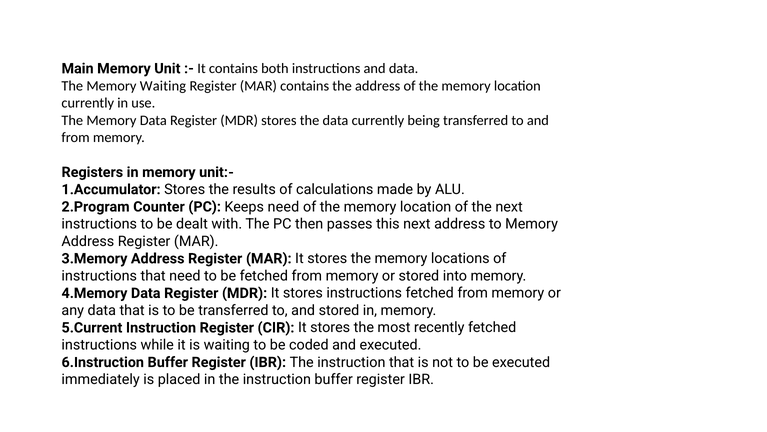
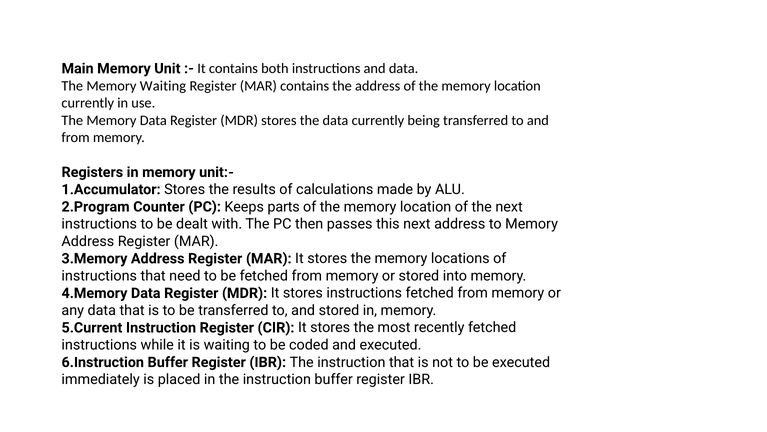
Keeps need: need -> parts
